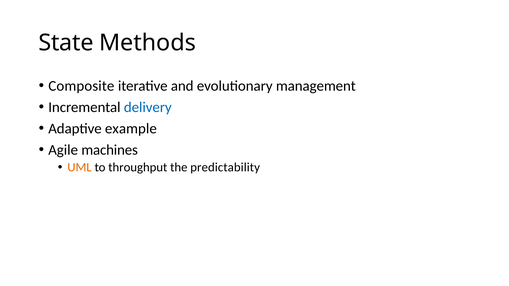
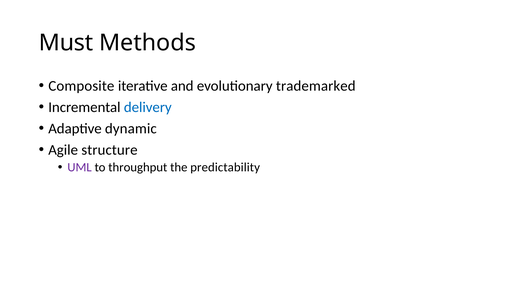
State: State -> Must
management: management -> trademarked
example: example -> dynamic
machines: machines -> structure
UML colour: orange -> purple
